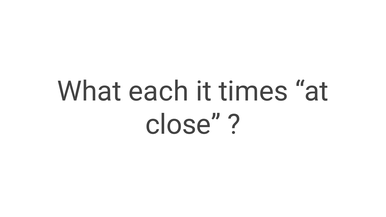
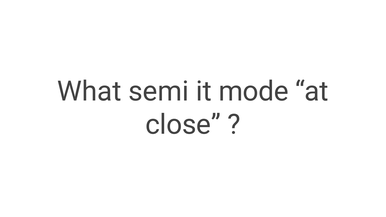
each: each -> semi
times: times -> mode
